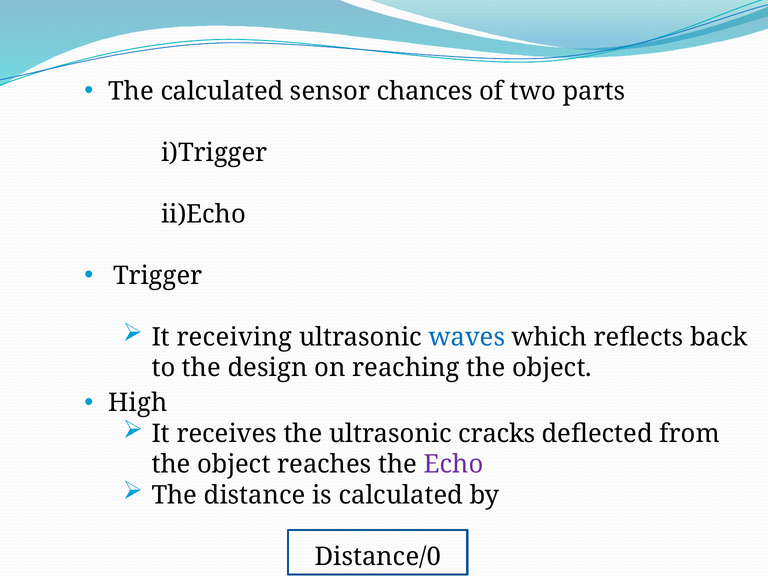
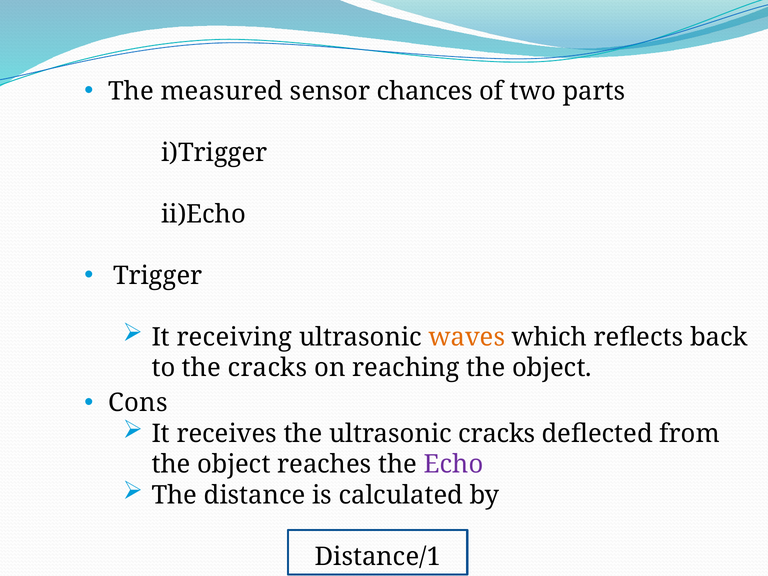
The calculated: calculated -> measured
waves colour: blue -> orange
the design: design -> cracks
High: High -> Cons
Distance/0: Distance/0 -> Distance/1
